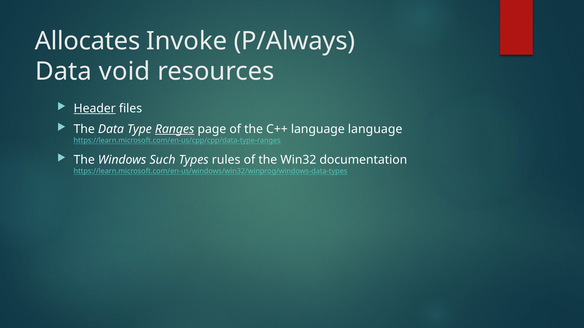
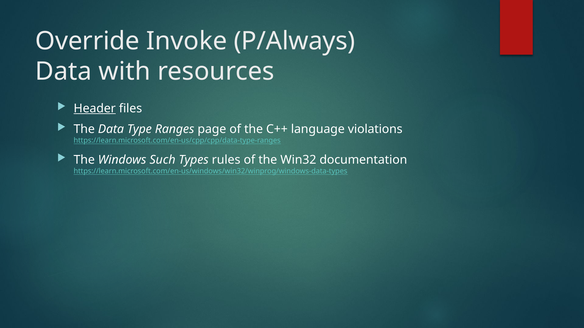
Allocates: Allocates -> Override
void: void -> with
Ranges underline: present -> none
language language: language -> violations
